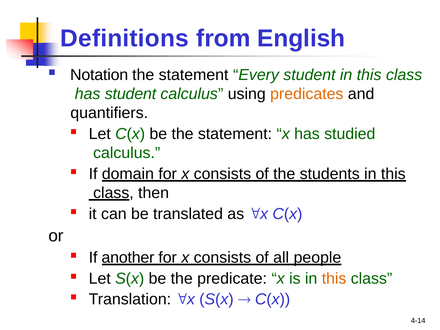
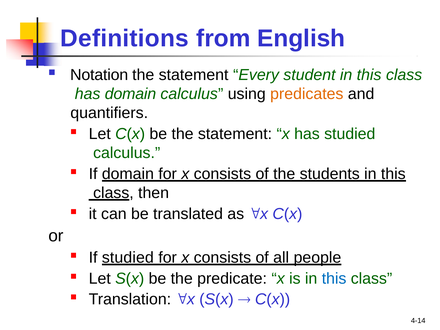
has student: student -> domain
If another: another -> studied
this at (334, 278) colour: orange -> blue
